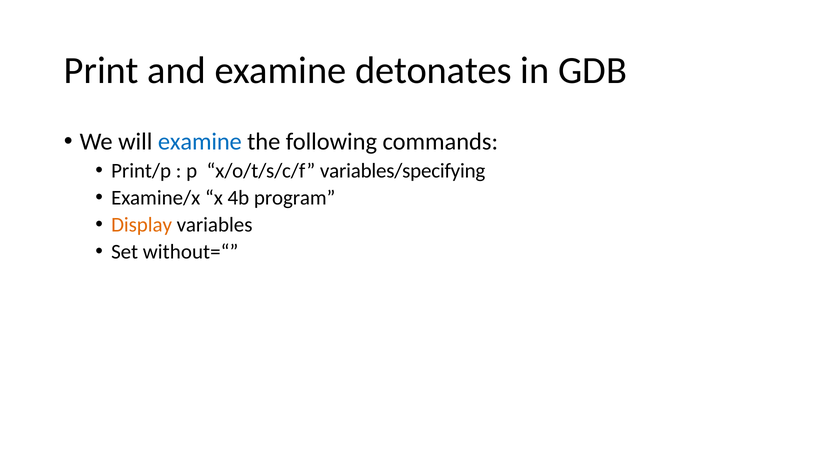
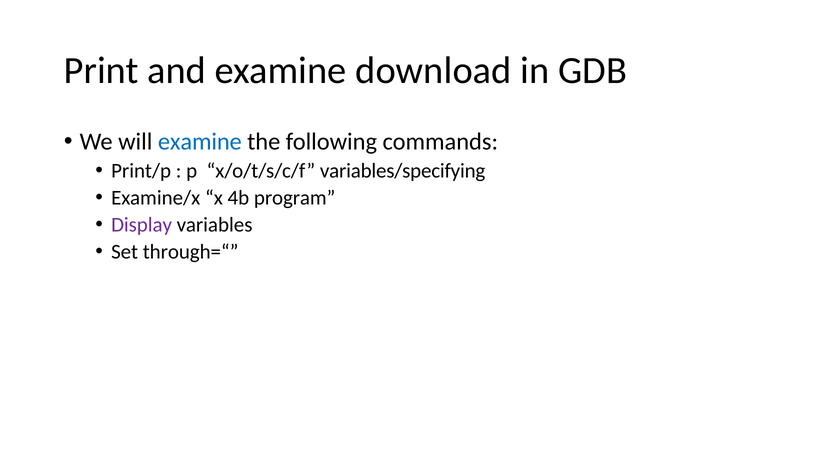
detonates: detonates -> download
Display colour: orange -> purple
without=“: without=“ -> through=“
